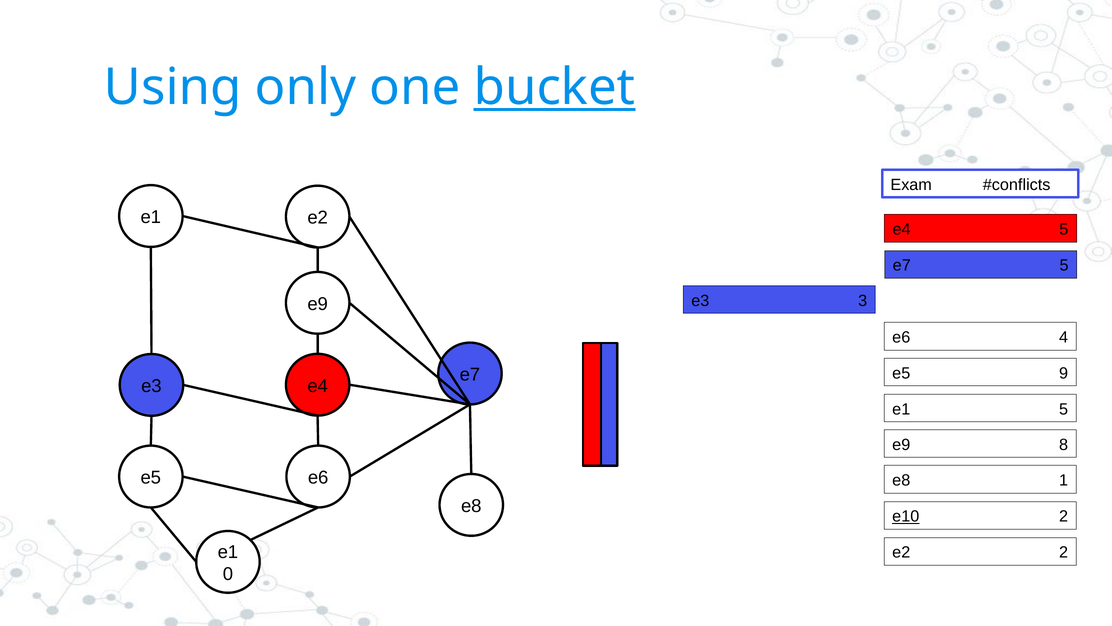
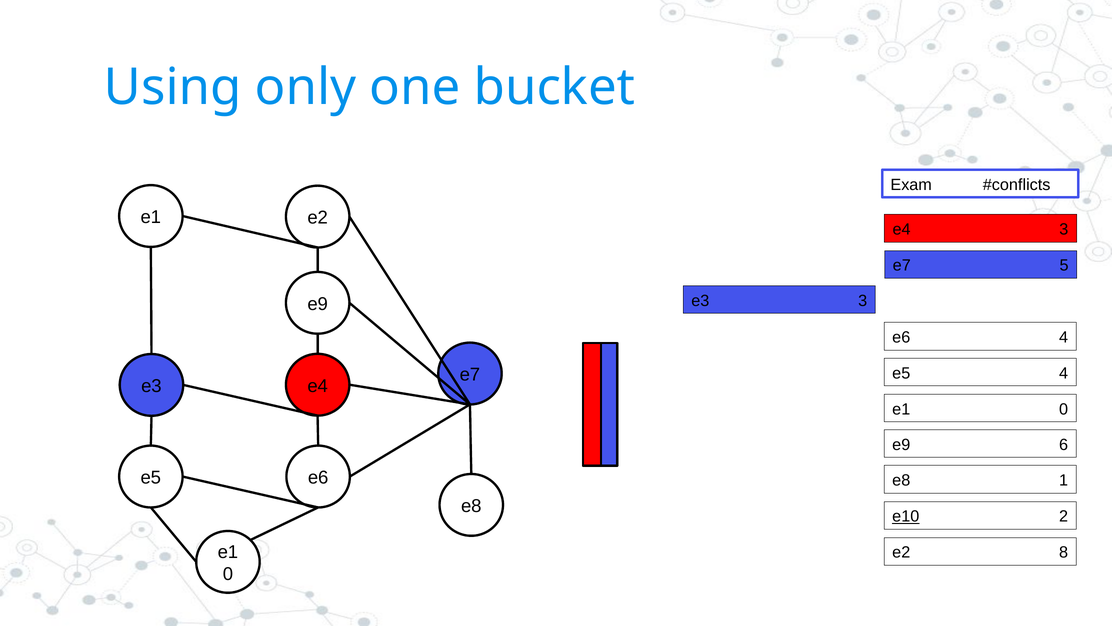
bucket underline: present -> none
e4 5: 5 -> 3
e5 9: 9 -> 4
5 at (1064, 409): 5 -> 0
8: 8 -> 6
e2 2: 2 -> 8
